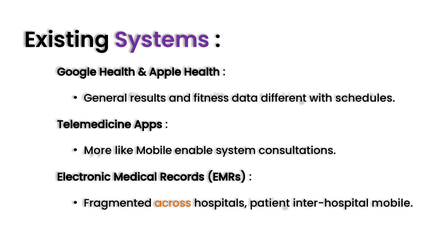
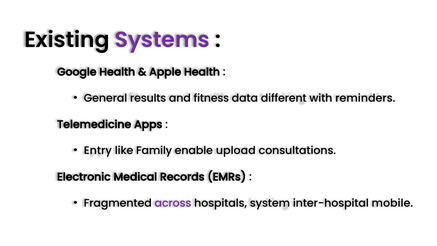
schedules: schedules -> reminders
More: More -> Entry
like Mobile: Mobile -> Family
system: system -> upload
across colour: orange -> purple
patient: patient -> system
